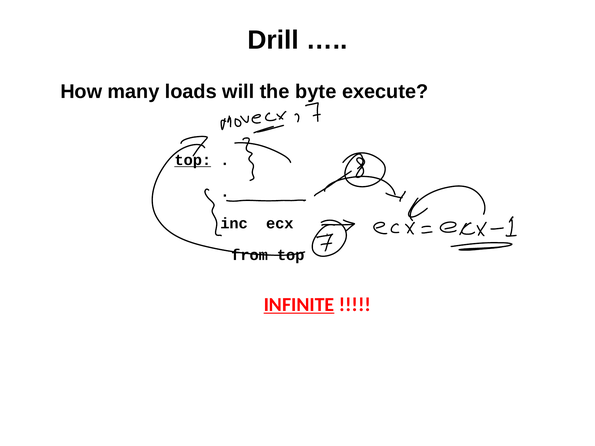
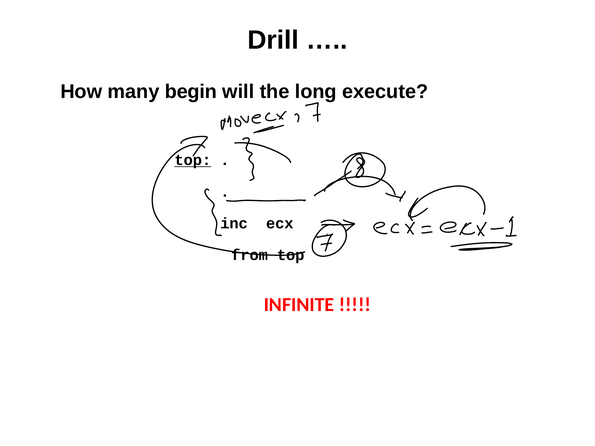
loads: loads -> begin
byte: byte -> long
INFINITE underline: present -> none
